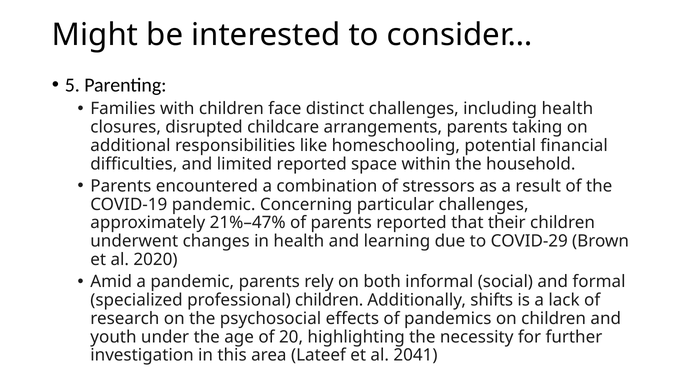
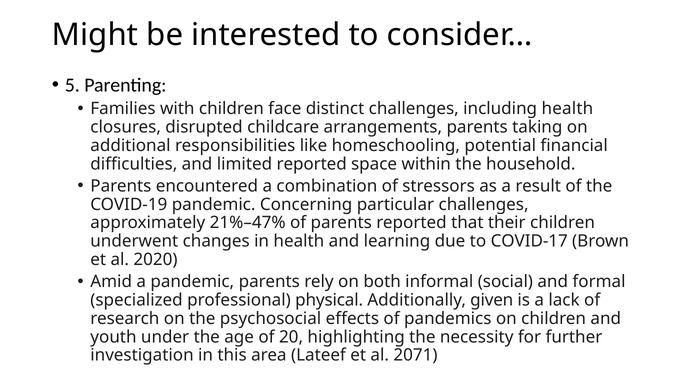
COVID-29: COVID-29 -> COVID-17
professional children: children -> physical
shifts: shifts -> given
2041: 2041 -> 2071
